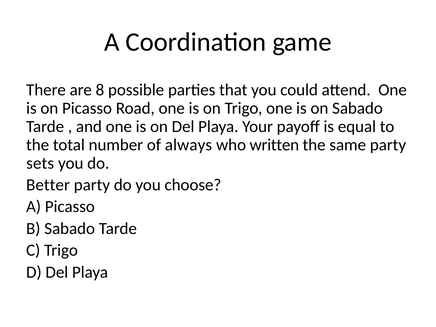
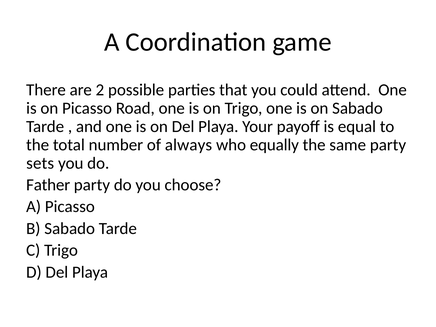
8: 8 -> 2
written: written -> equally
Better: Better -> Father
